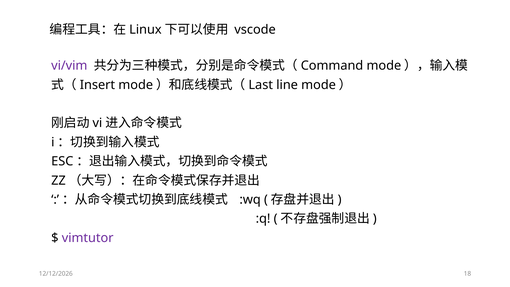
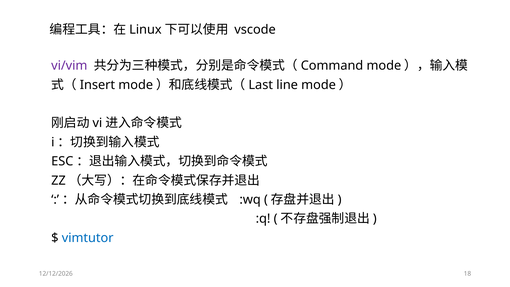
vimtutor colour: purple -> blue
